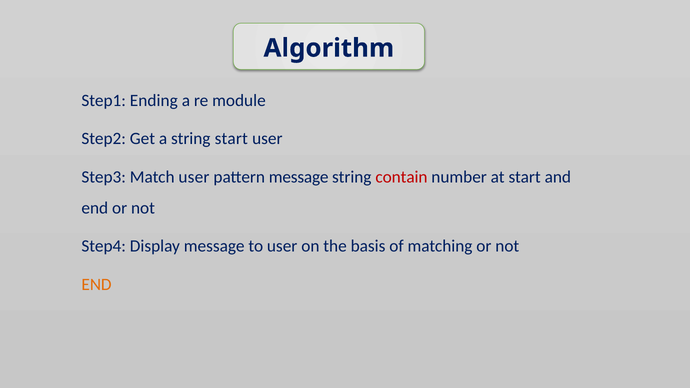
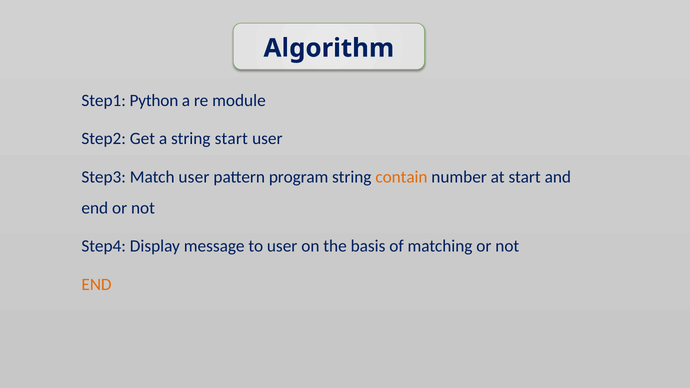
Ending: Ending -> Python
pattern message: message -> program
contain colour: red -> orange
